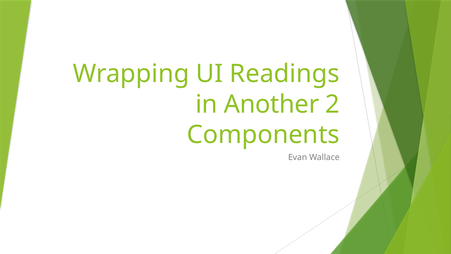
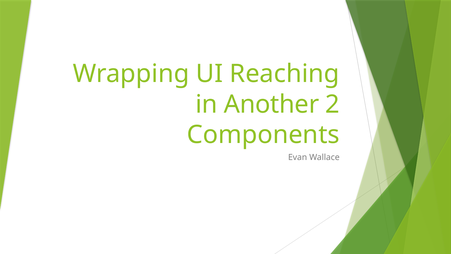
Readings: Readings -> Reaching
